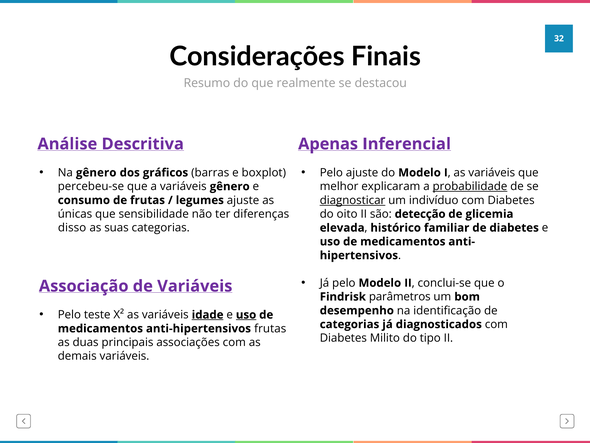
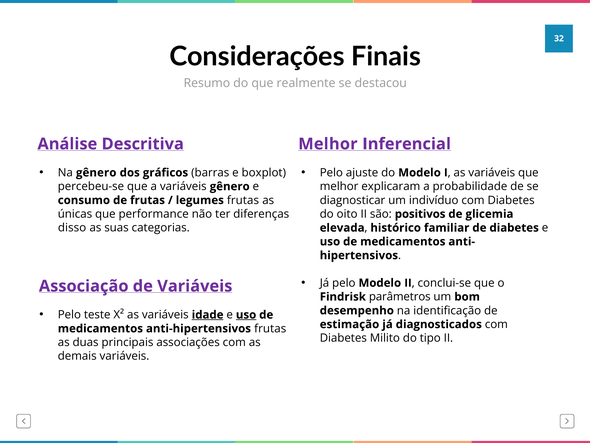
Apenas at (328, 144): Apenas -> Melhor
probabilidade underline: present -> none
legumes ajuste: ajuste -> frutas
diagnosticar underline: present -> none
sensibilidade: sensibilidade -> performance
detecção: detecção -> positivos
categorias at (350, 324): categorias -> estimação
